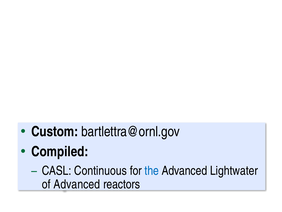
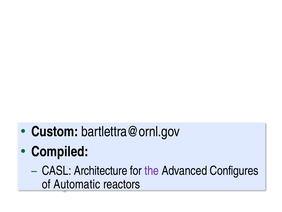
Continuous: Continuous -> Architecture
the colour: blue -> purple
Lightwater: Lightwater -> Configures
of Advanced: Advanced -> Automatic
